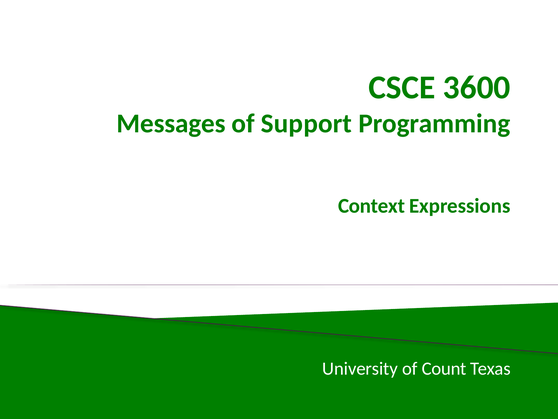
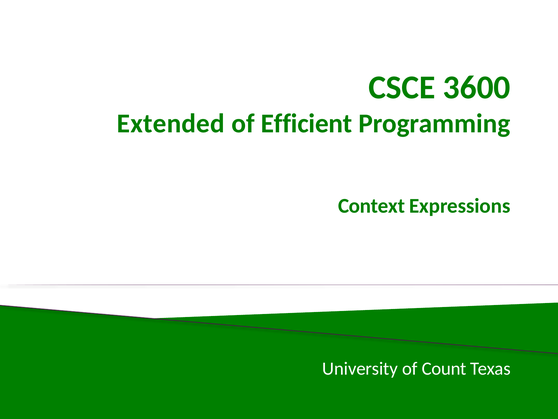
Messages: Messages -> Extended
Support: Support -> Efficient
